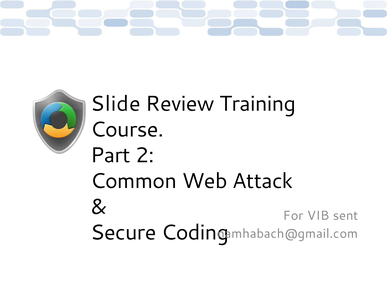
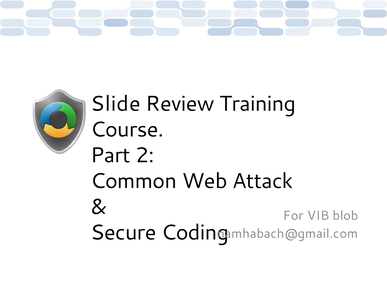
sent: sent -> blob
